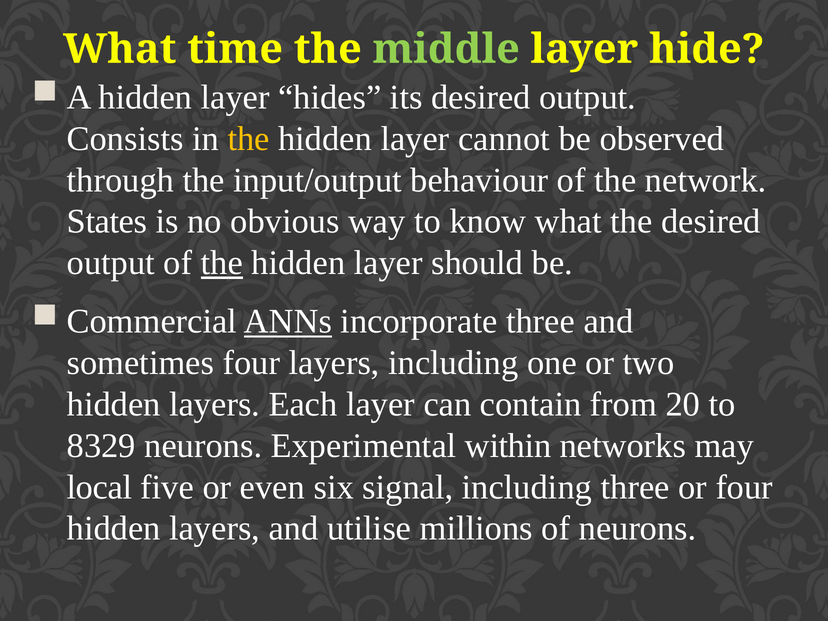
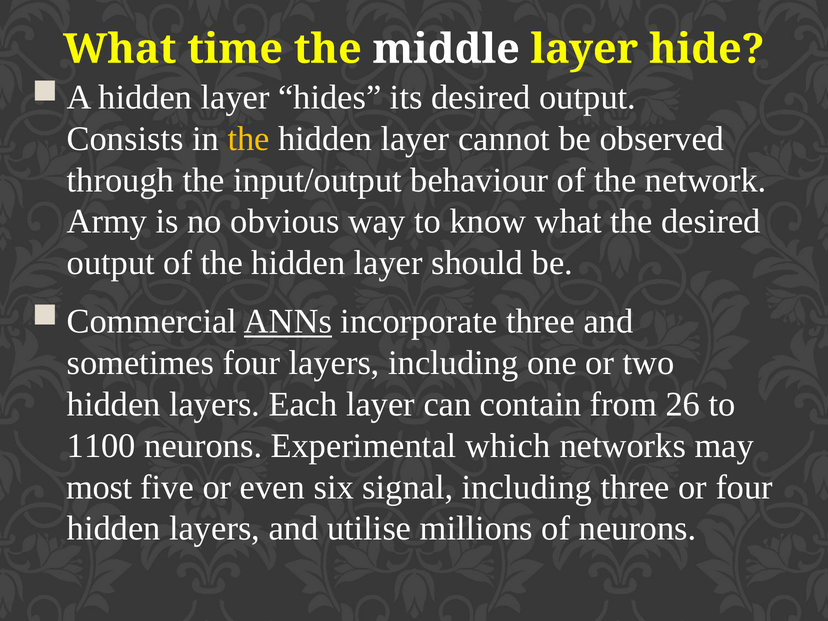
middle colour: light green -> white
States: States -> Army
the at (222, 263) underline: present -> none
20: 20 -> 26
8329: 8329 -> 1100
within: within -> which
local: local -> most
